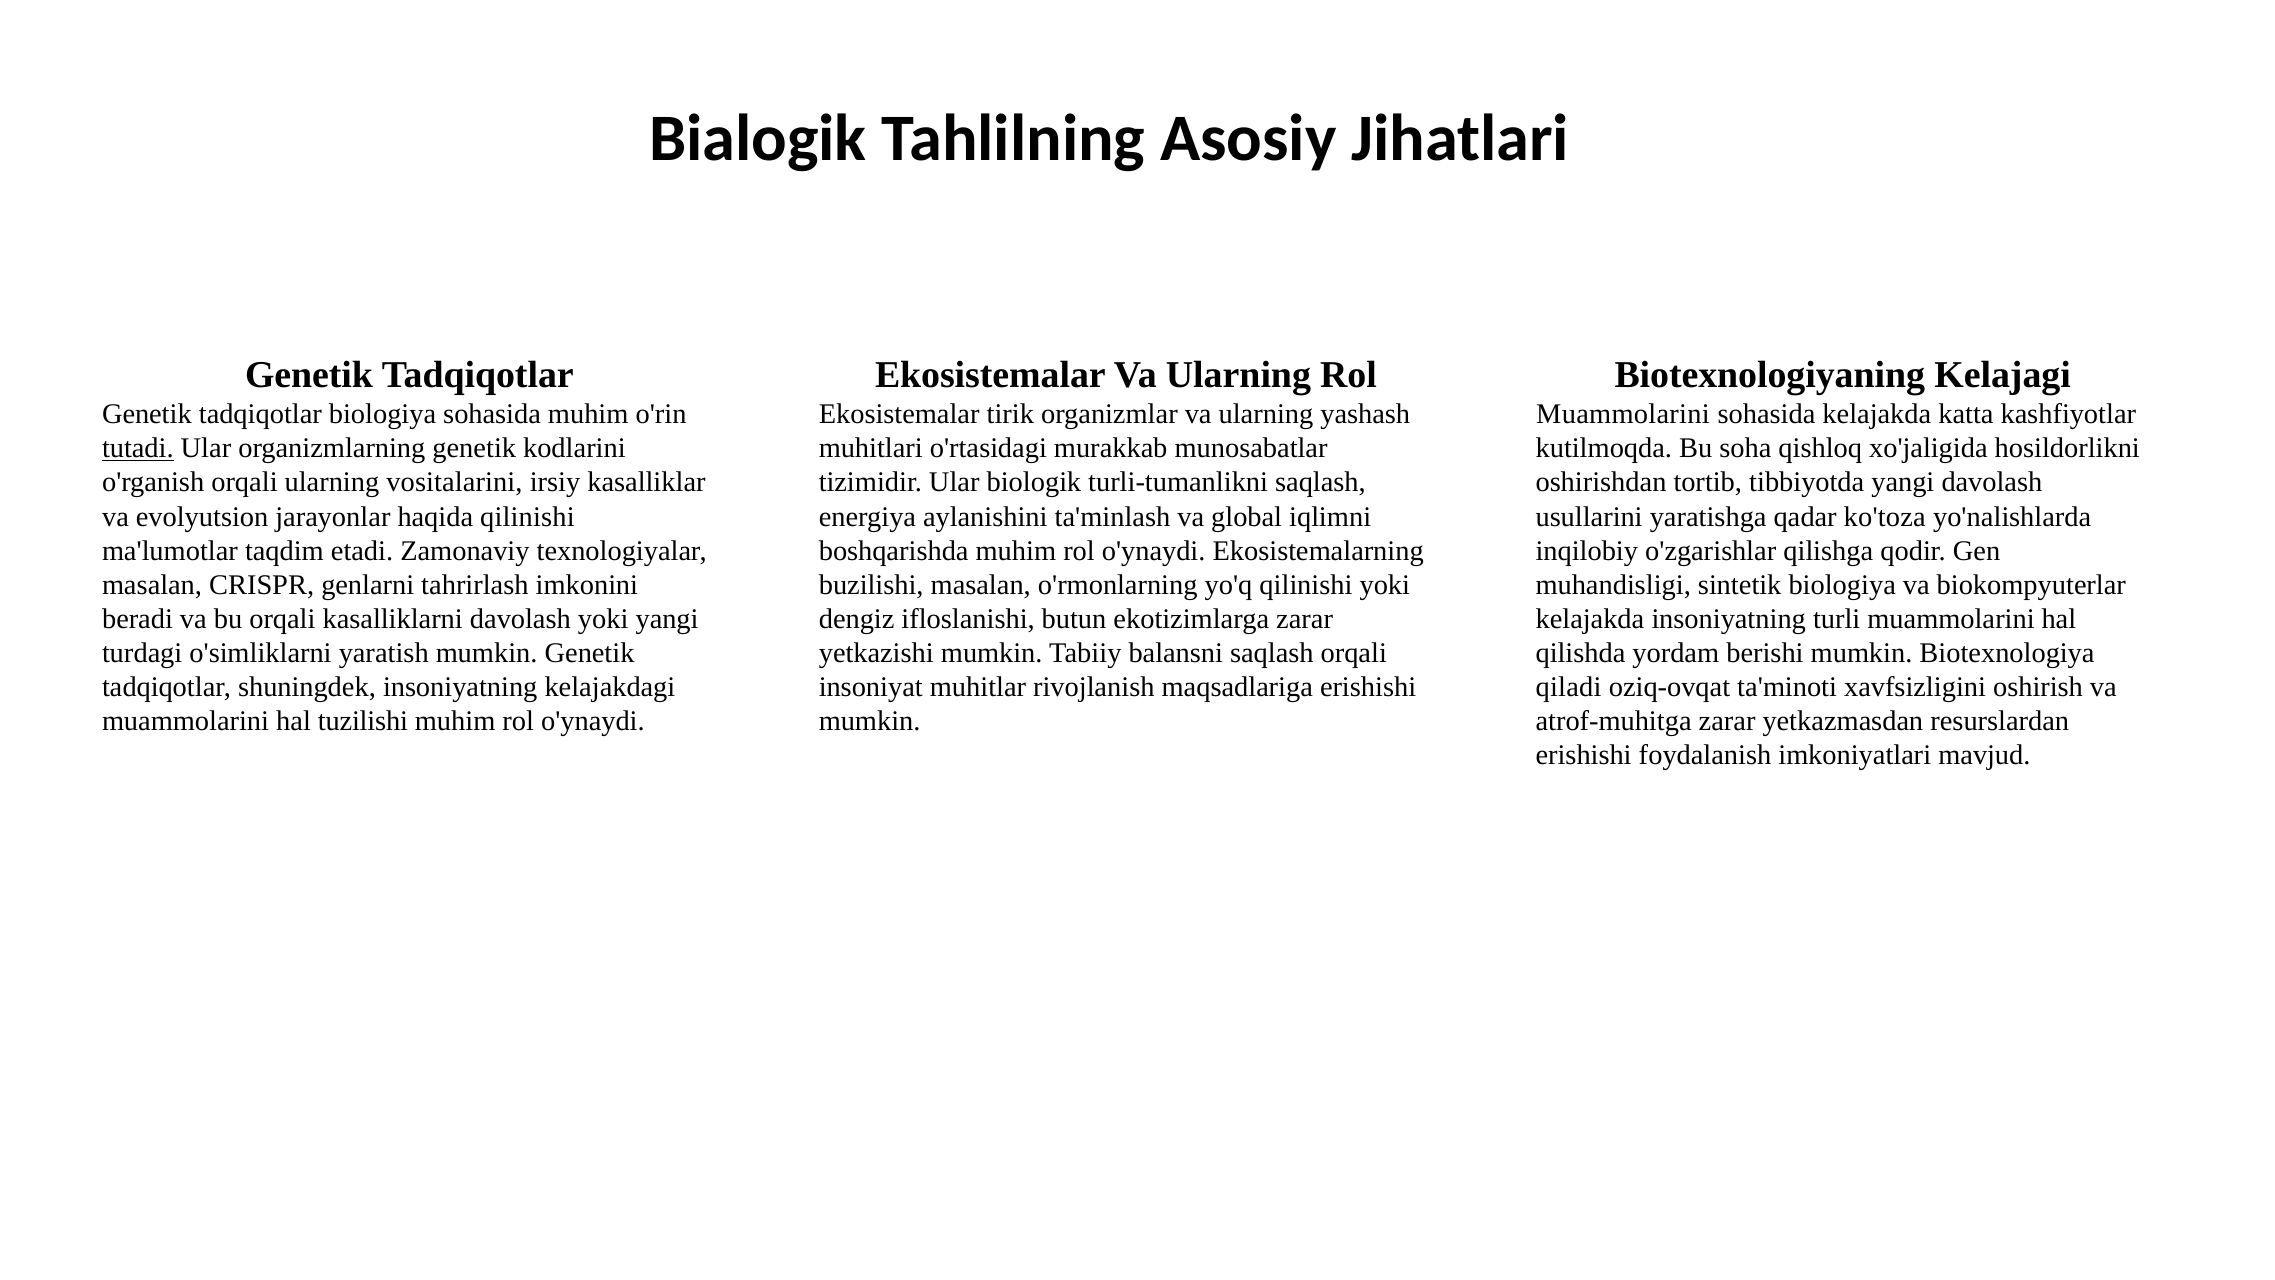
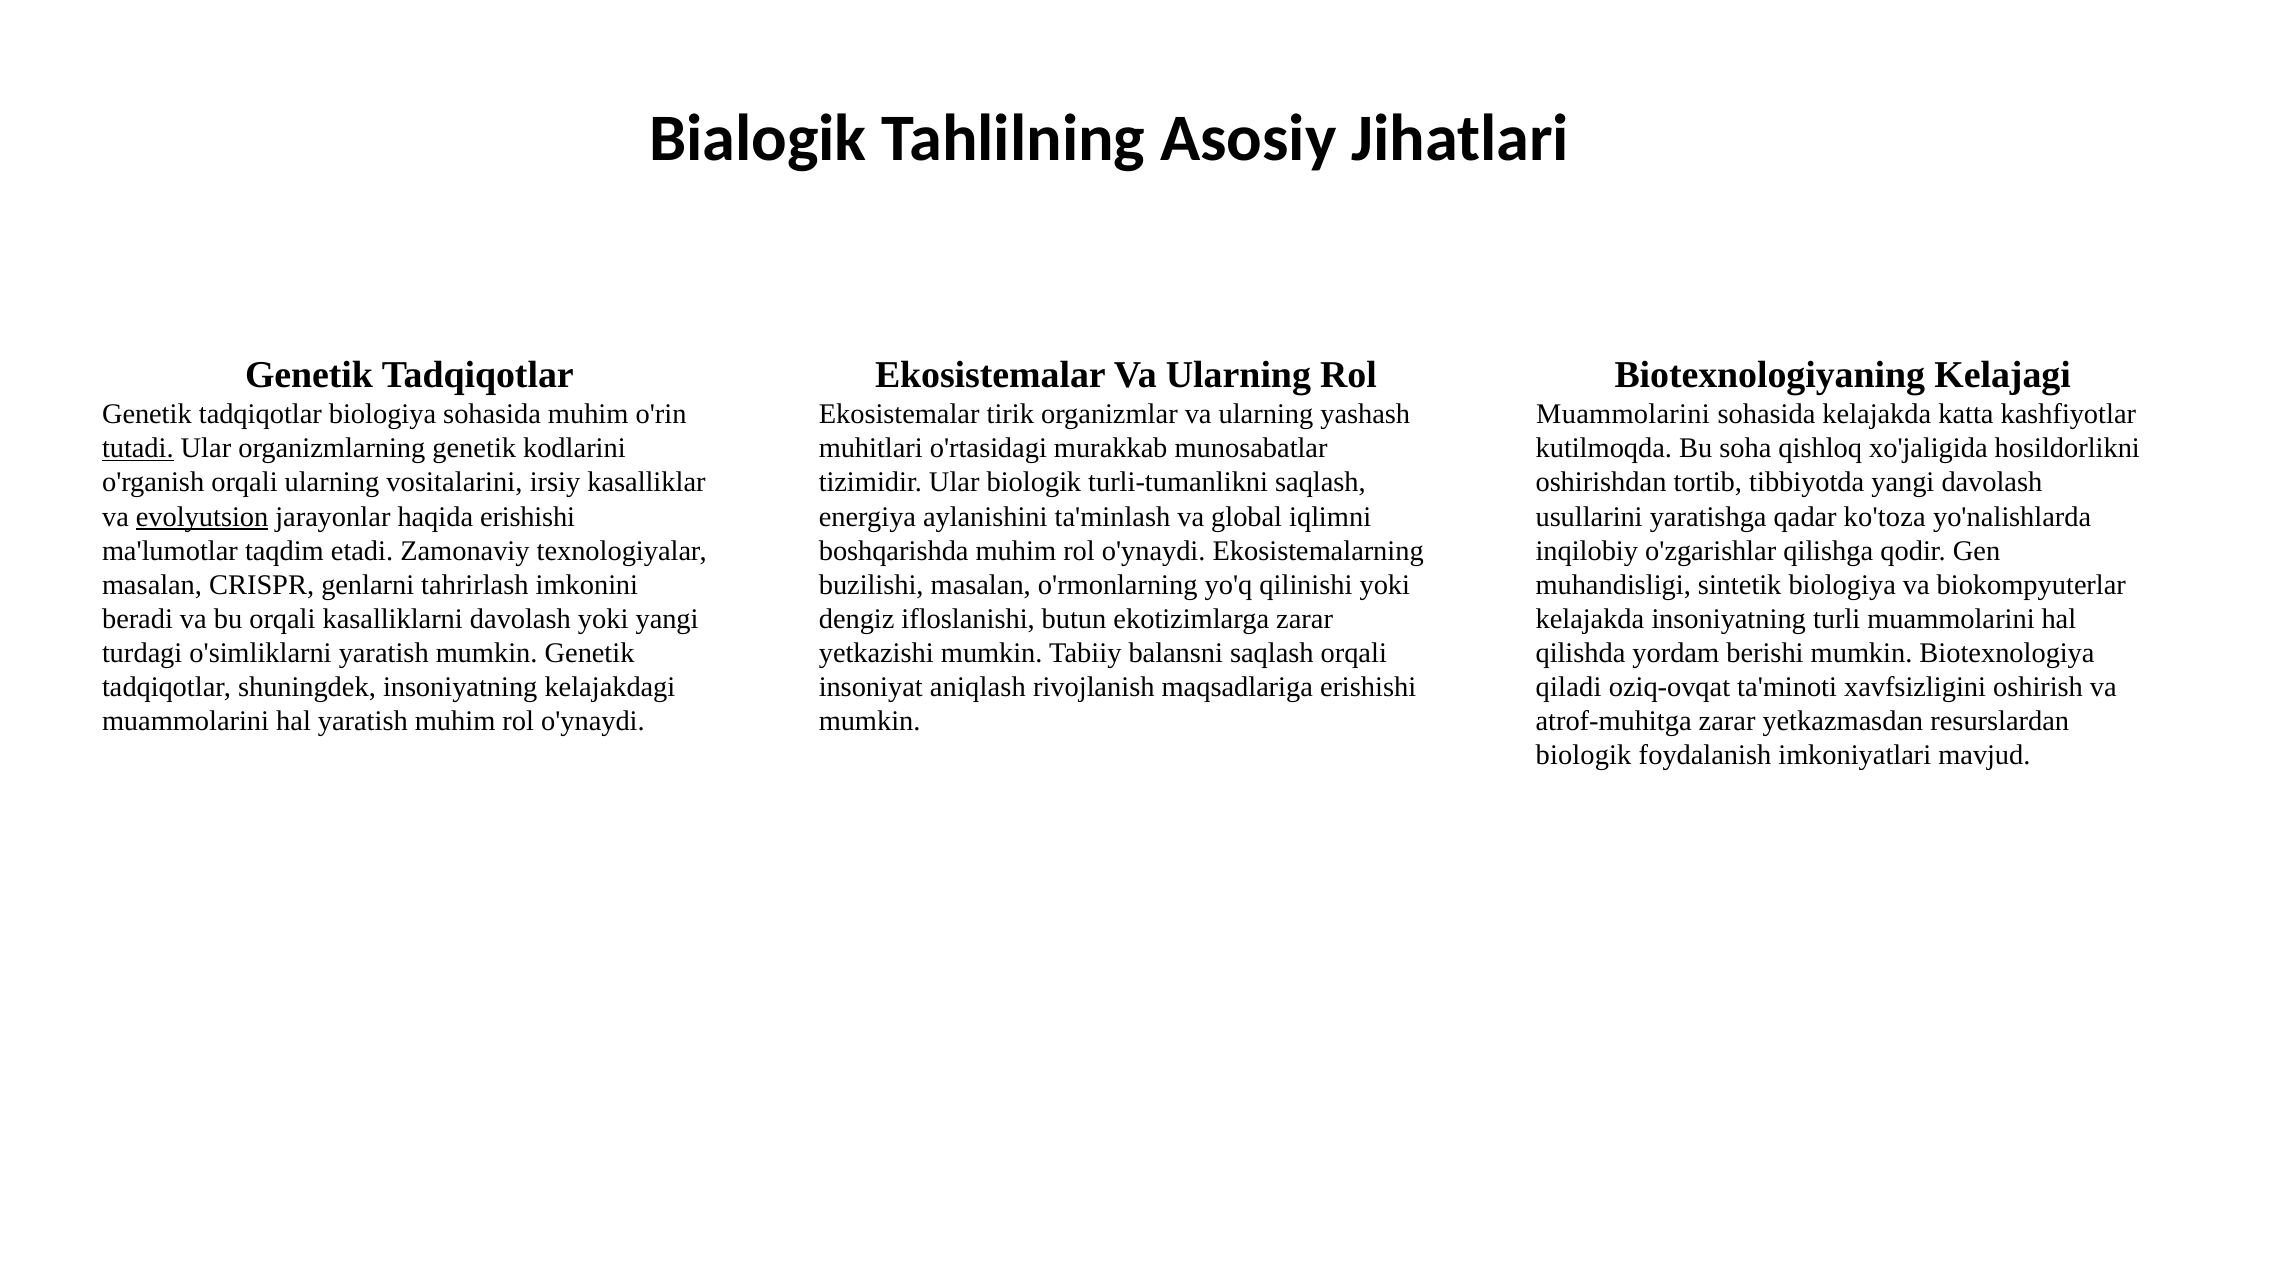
evolyutsion underline: none -> present
haqida qilinishi: qilinishi -> erishishi
muhitlar: muhitlar -> aniqlash
hal tuzilishi: tuzilishi -> yaratish
erishishi at (1584, 756): erishishi -> biologik
